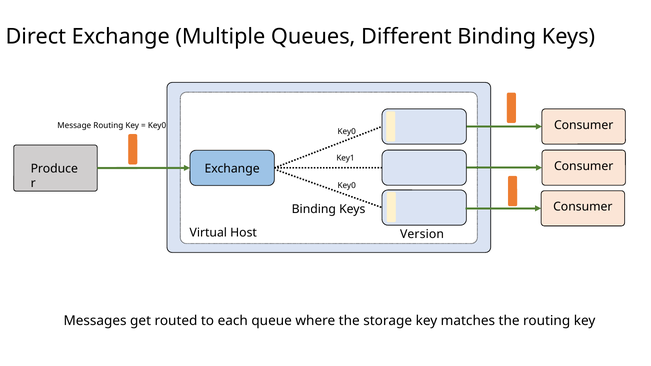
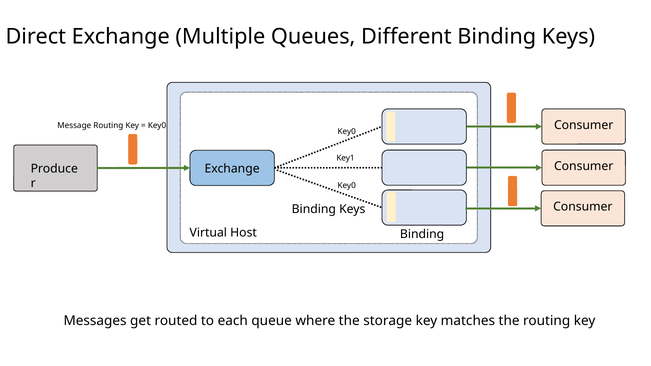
Version at (422, 235): Version -> Binding
